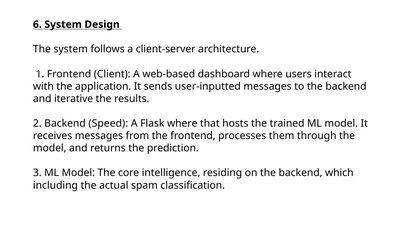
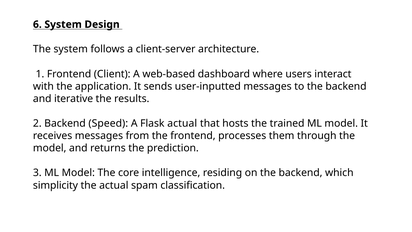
Flask where: where -> actual
including: including -> simplicity
